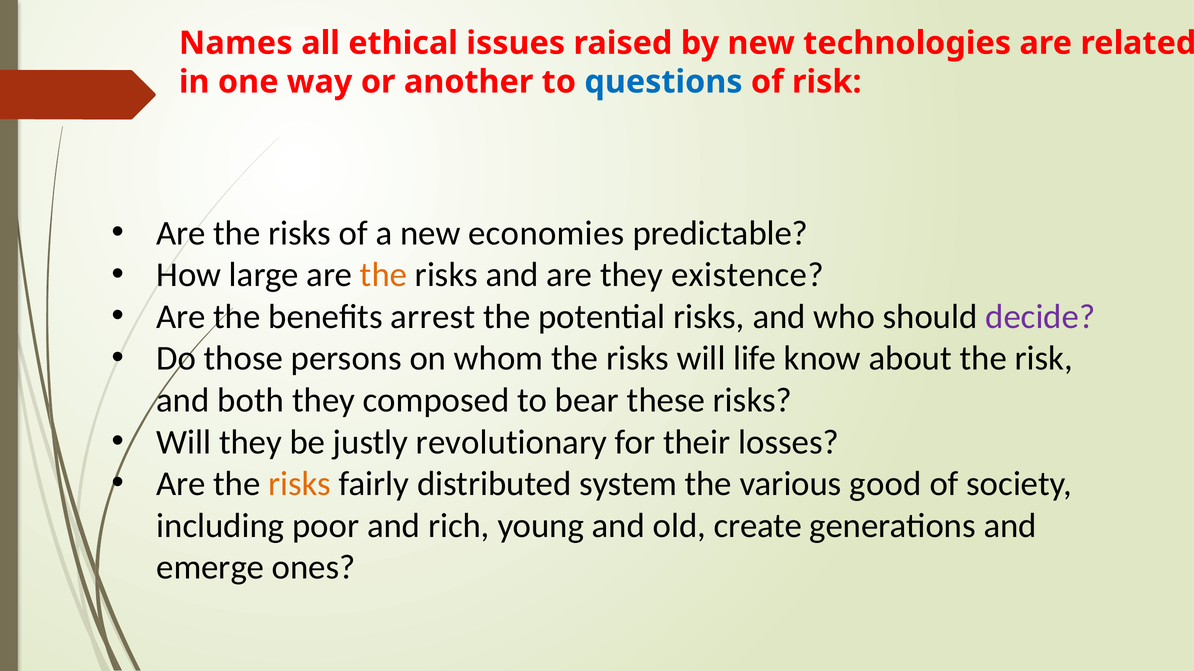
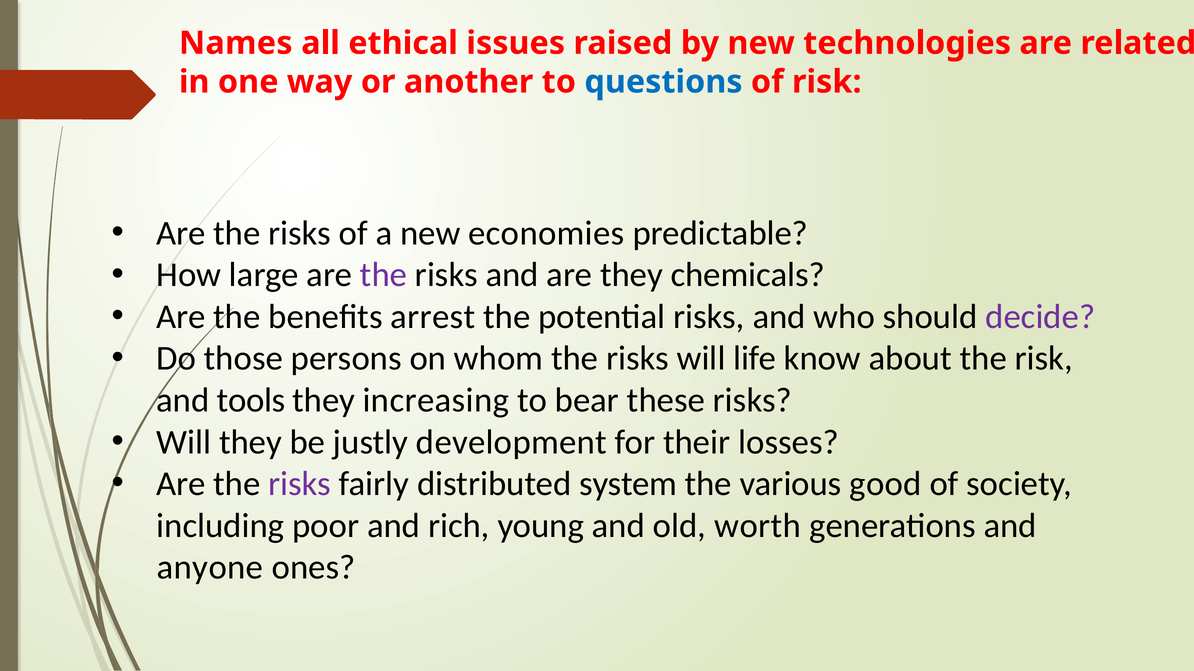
the at (384, 275) colour: orange -> purple
existence: existence -> chemicals
both: both -> tools
composed: composed -> increasing
revolutionary: revolutionary -> development
risks at (300, 484) colour: orange -> purple
create: create -> worth
emerge: emerge -> anyone
